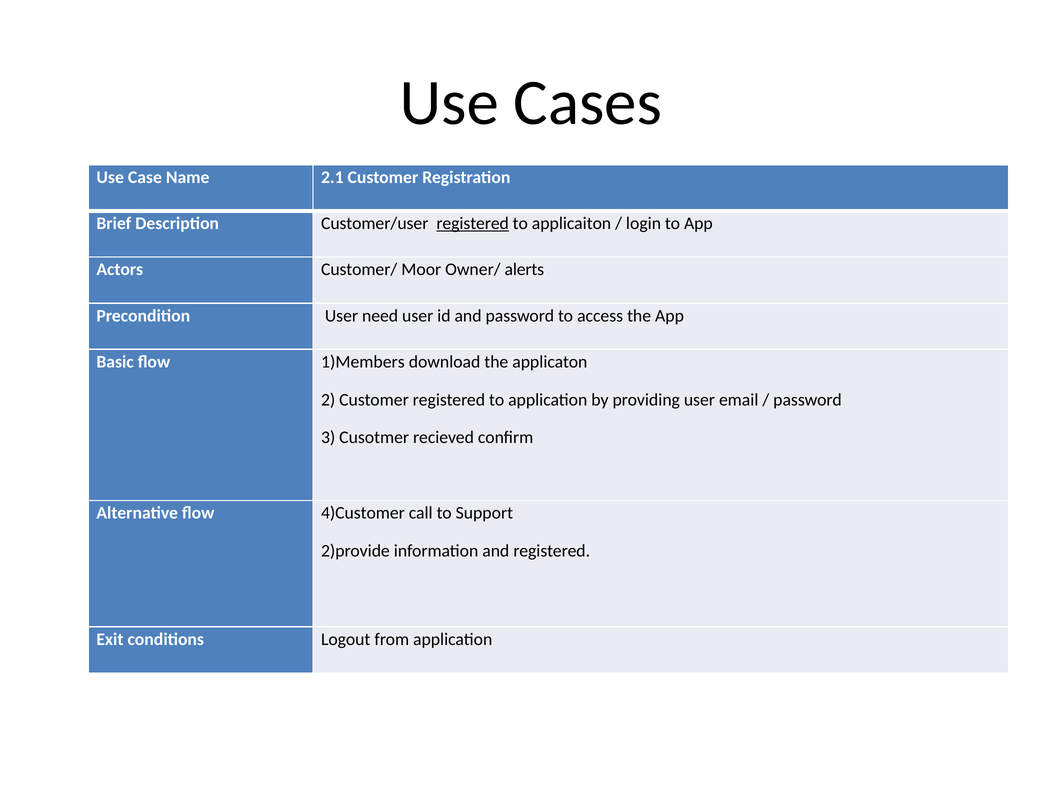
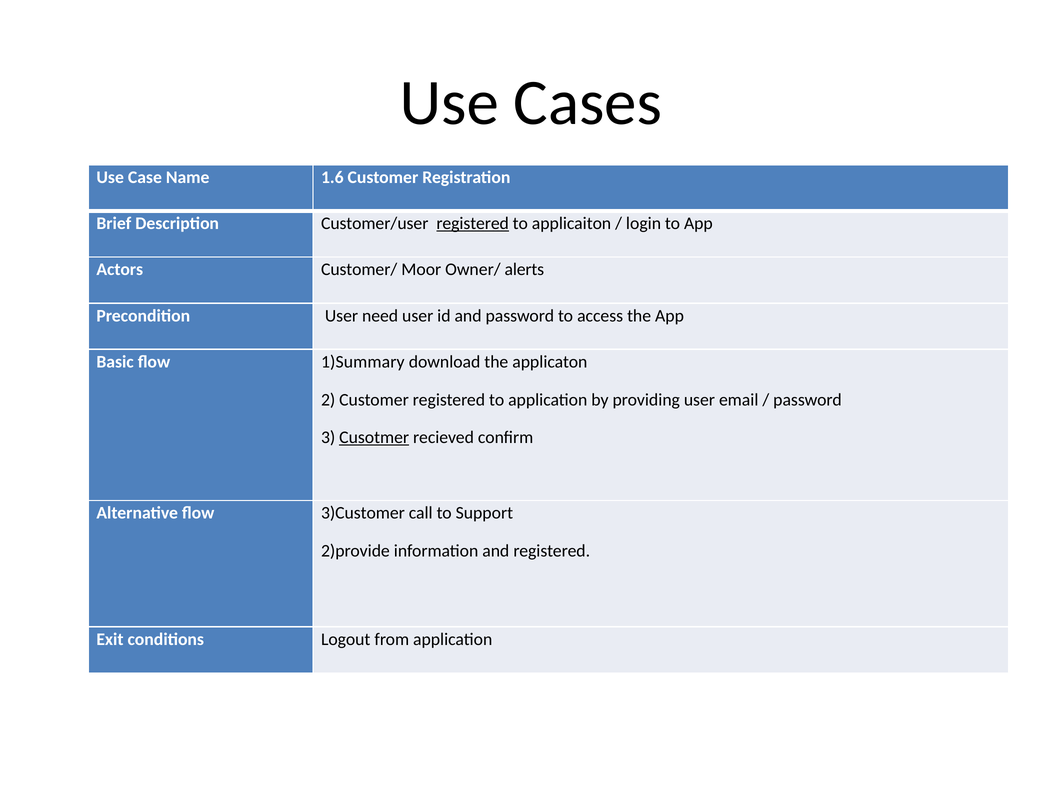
2.1: 2.1 -> 1.6
1)Members: 1)Members -> 1)Summary
Cusotmer underline: none -> present
4)Customer: 4)Customer -> 3)Customer
